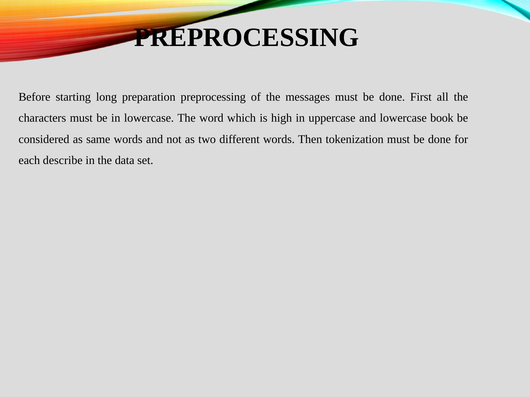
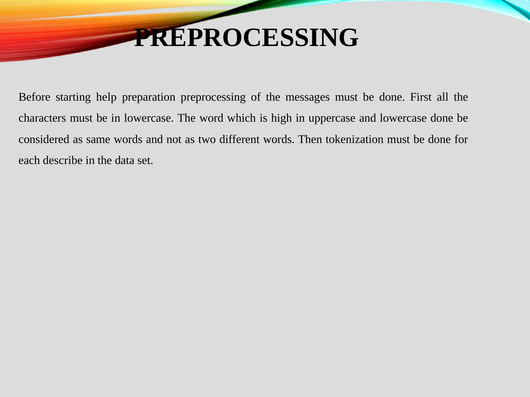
long: long -> help
lowercase book: book -> done
